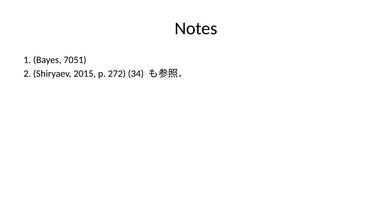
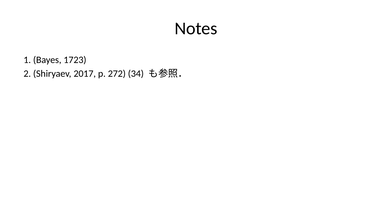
7051: 7051 -> 1723
2015: 2015 -> 2017
